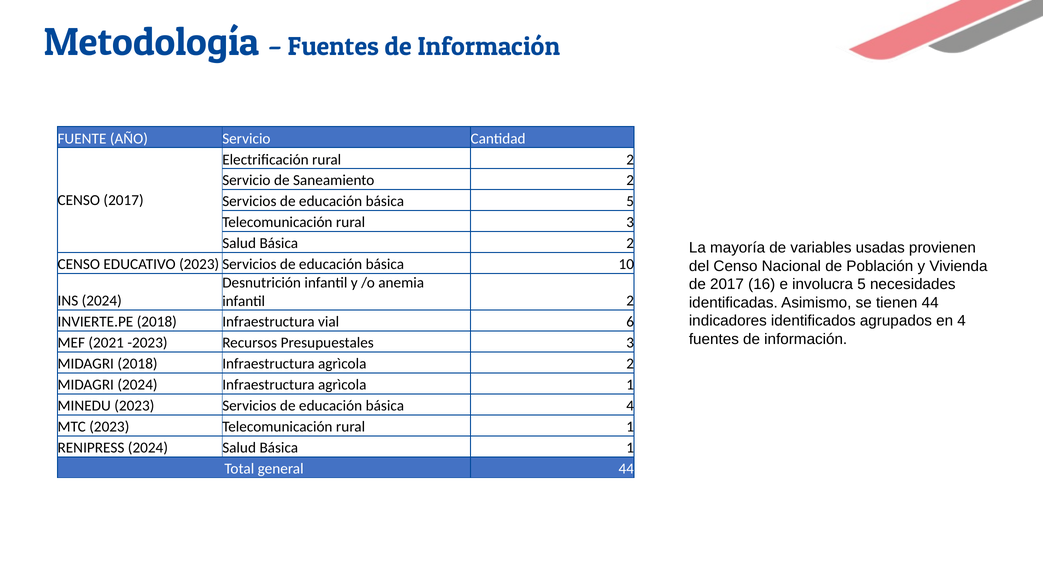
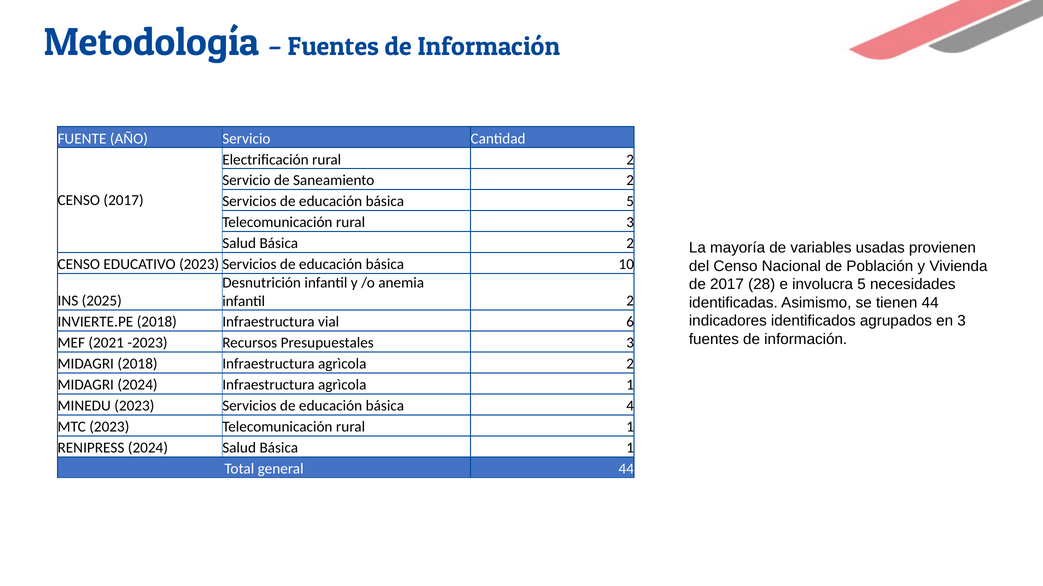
16: 16 -> 28
INS 2024: 2024 -> 2025
en 4: 4 -> 3
